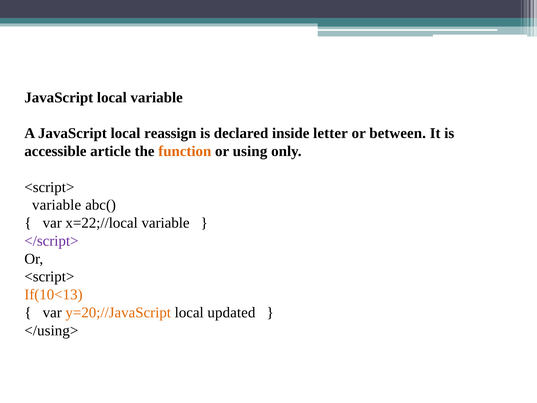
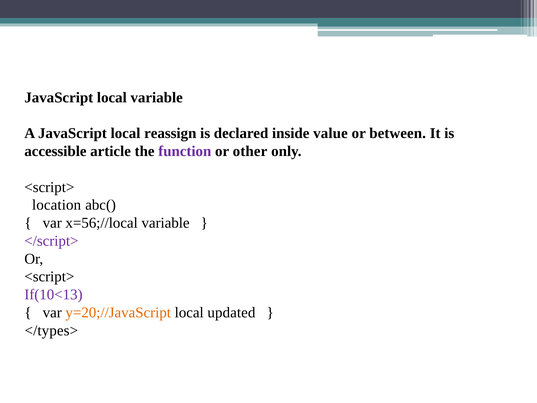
letter: letter -> value
function colour: orange -> purple
using: using -> other
variable at (57, 205): variable -> location
x=22;//local: x=22;//local -> x=56;//local
If(10<13 colour: orange -> purple
</using>: </using> -> </types>
